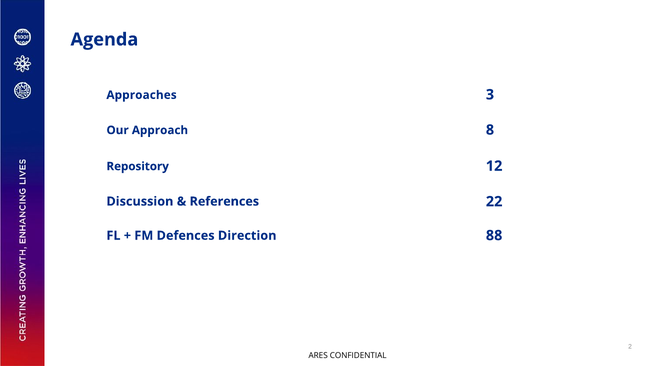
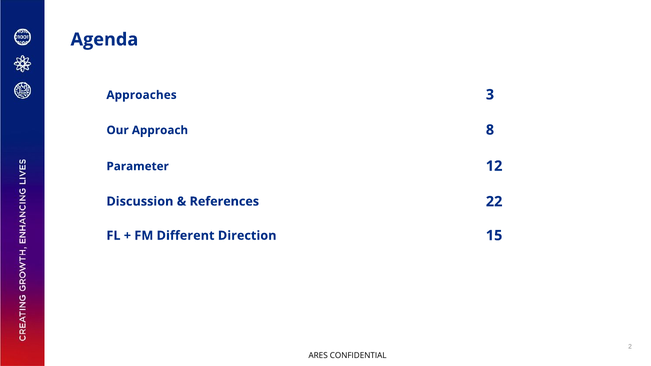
Repository: Repository -> Parameter
Defences: Defences -> Different
88: 88 -> 15
